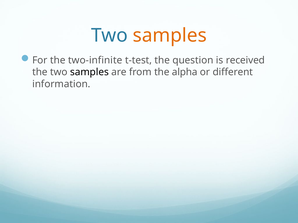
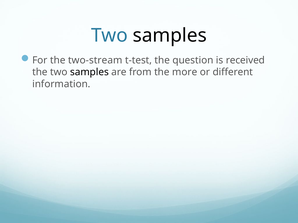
samples at (170, 35) colour: orange -> black
two-infinite: two-infinite -> two-stream
alpha: alpha -> more
